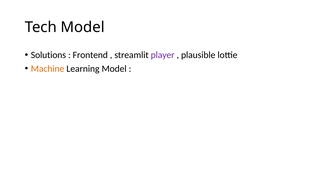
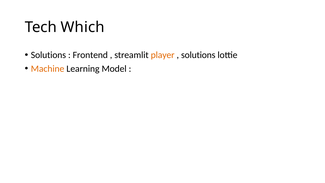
Tech Model: Model -> Which
player colour: purple -> orange
plausible at (198, 55): plausible -> solutions
